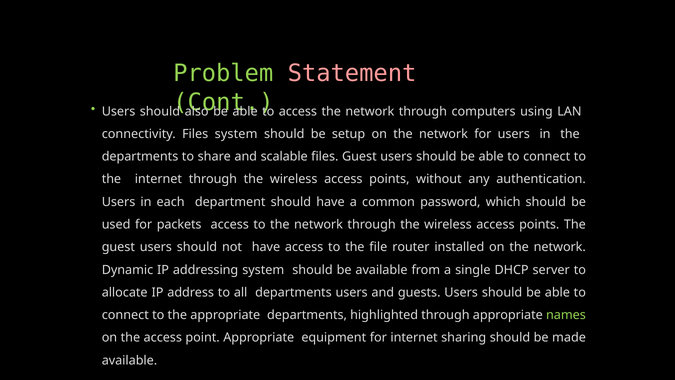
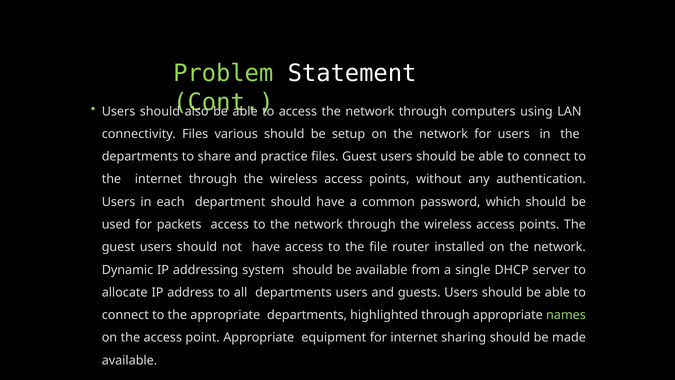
Statement colour: pink -> white
Files system: system -> various
scalable: scalable -> practice
